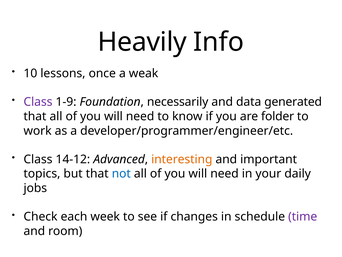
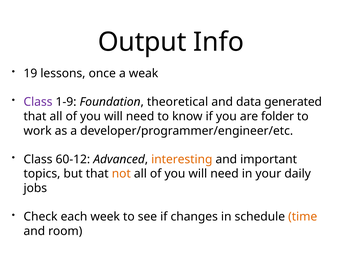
Heavily: Heavily -> Output
10: 10 -> 19
necessarily: necessarily -> theoretical
14-12: 14-12 -> 60-12
not colour: blue -> orange
time colour: purple -> orange
